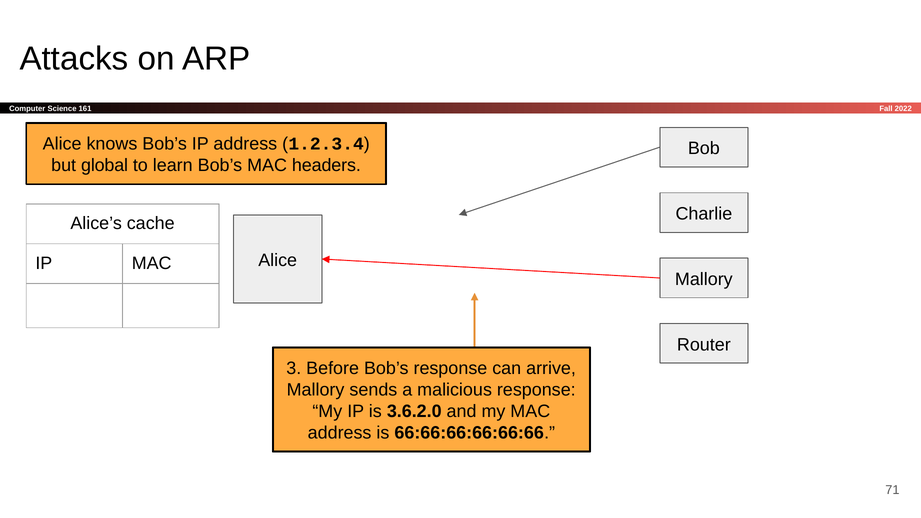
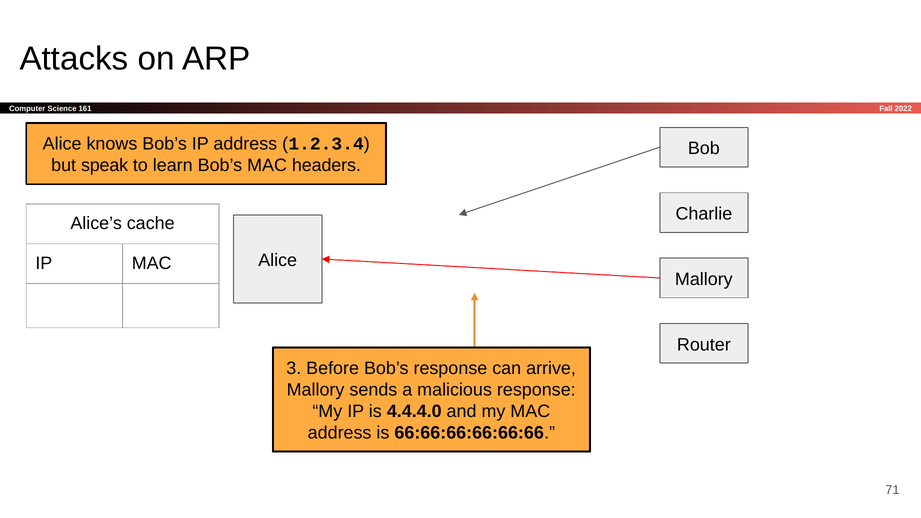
global: global -> speak
3.6.2.0: 3.6.2.0 -> 4.4.4.0
